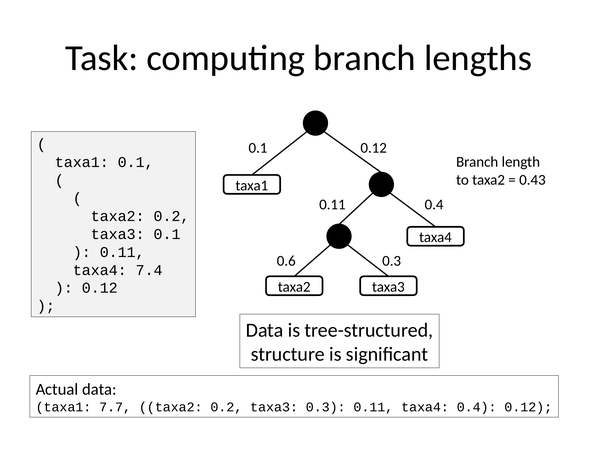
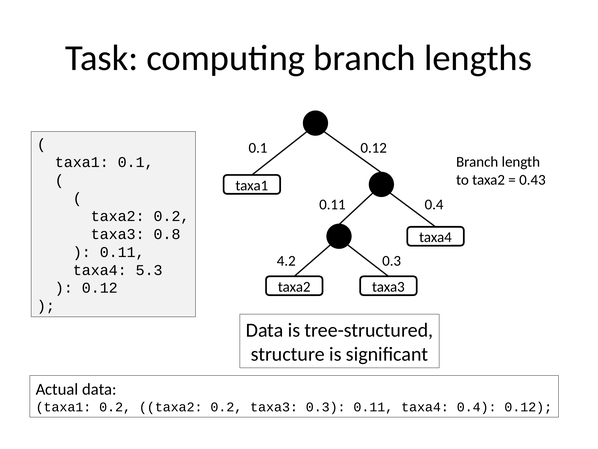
taxa3 0.1: 0.1 -> 0.8
0.6: 0.6 -> 4.2
7.4: 7.4 -> 5.3
taxa1 7.7: 7.7 -> 0.2
